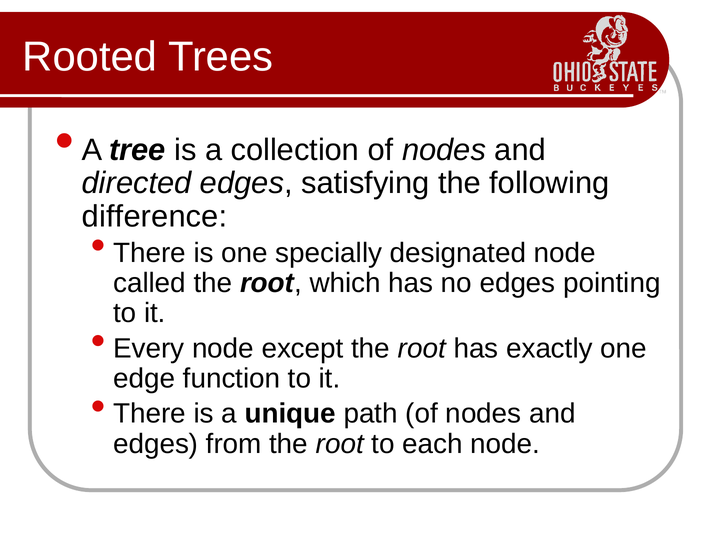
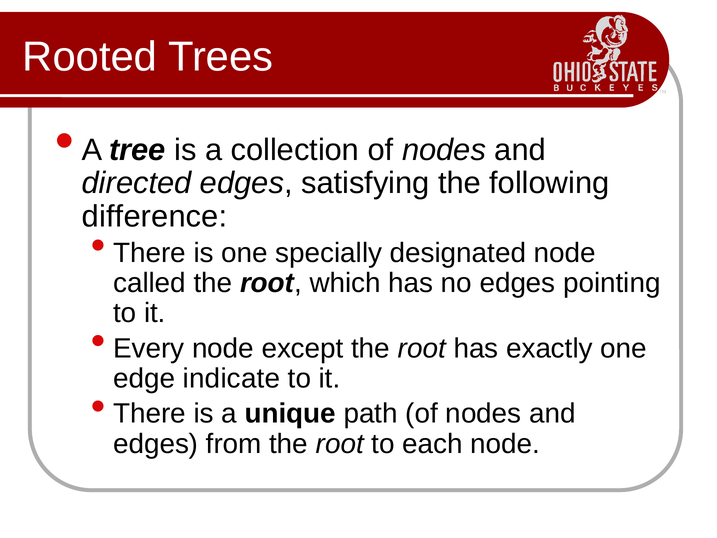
function: function -> indicate
